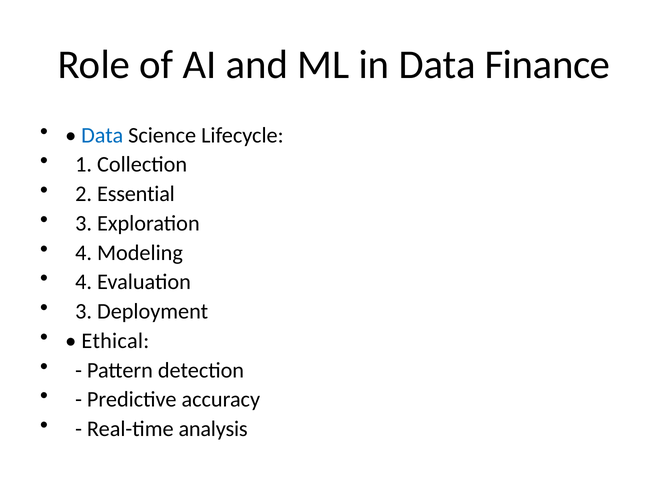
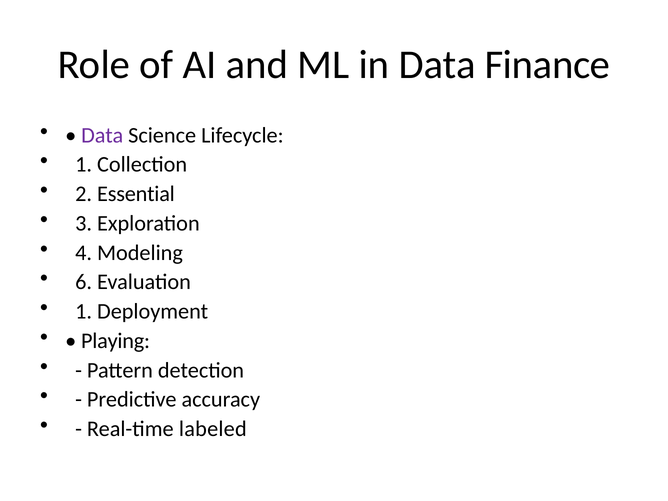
Data at (102, 135) colour: blue -> purple
4 at (84, 282): 4 -> 6
3 at (84, 311): 3 -> 1
Ethical: Ethical -> Playing
analysis: analysis -> labeled
